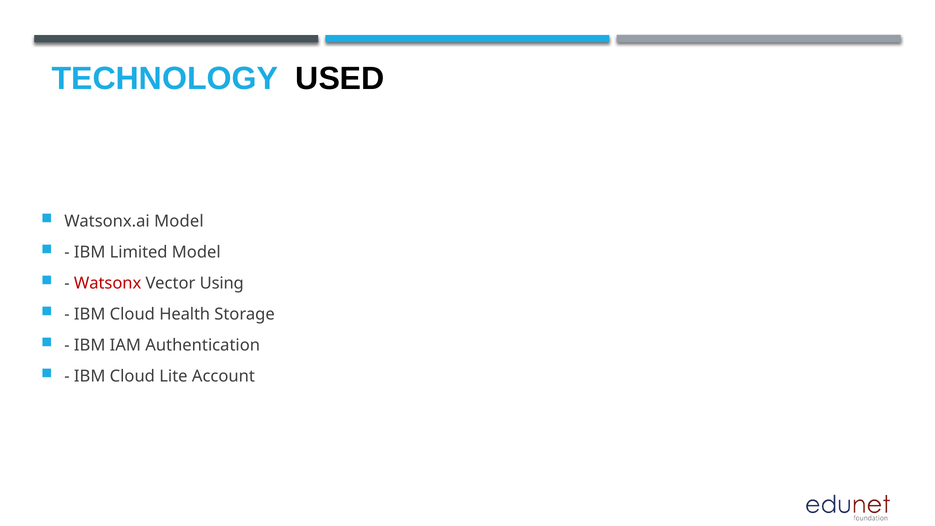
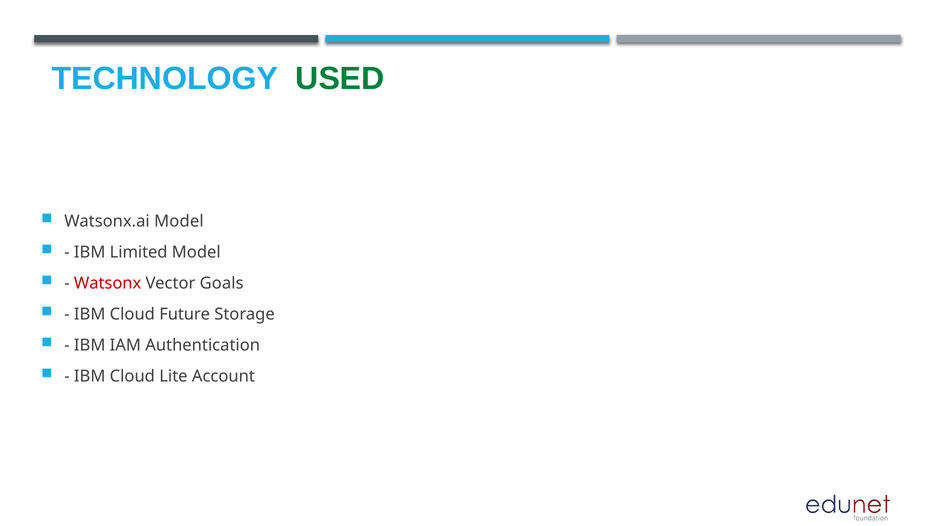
USED colour: black -> green
Using: Using -> Goals
Health: Health -> Future
